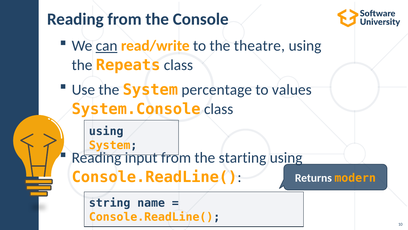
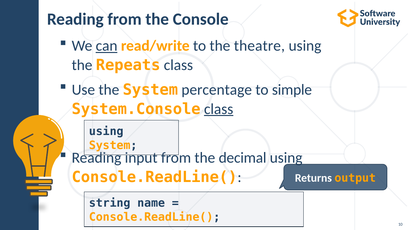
values: values -> simple
class at (219, 109) underline: none -> present
starting: starting -> decimal
modern: modern -> output
